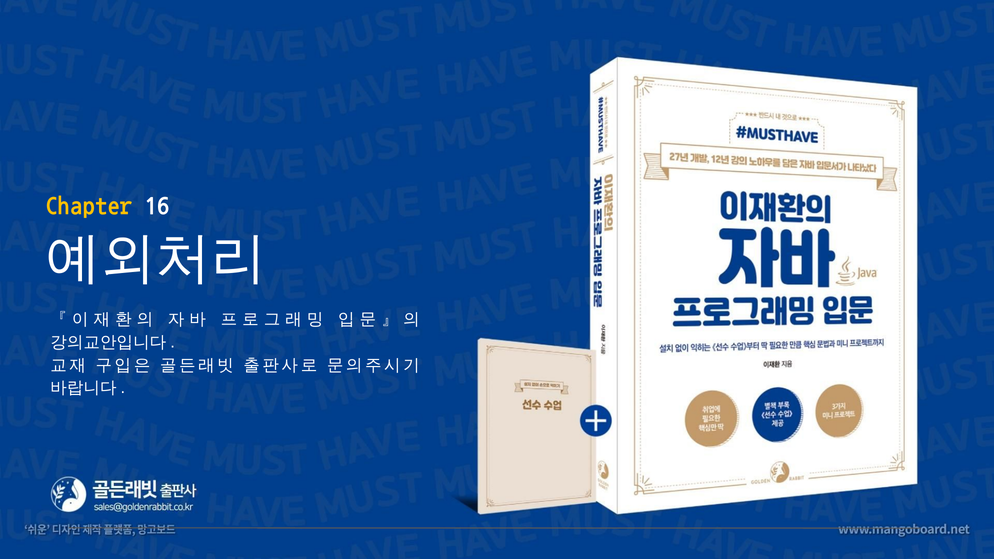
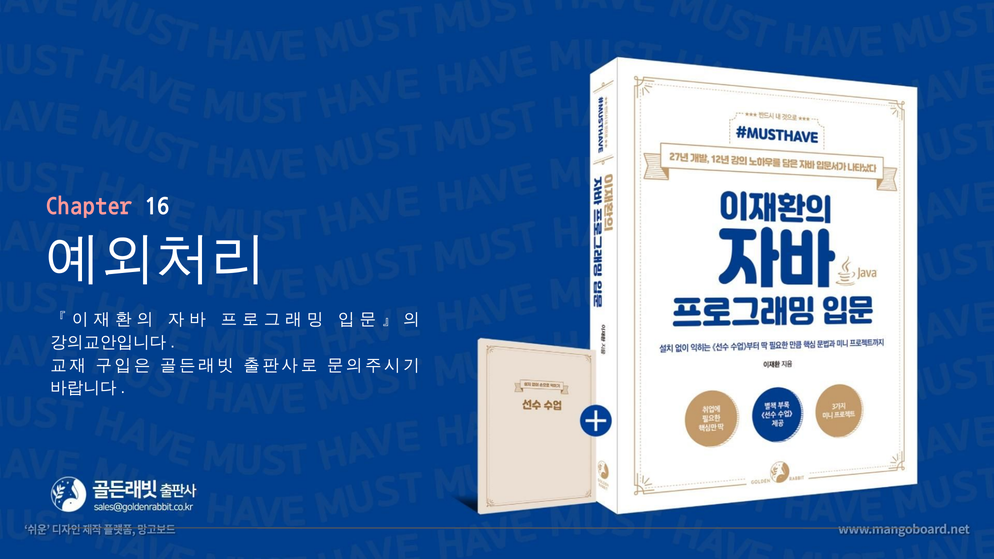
Chapter colour: yellow -> pink
